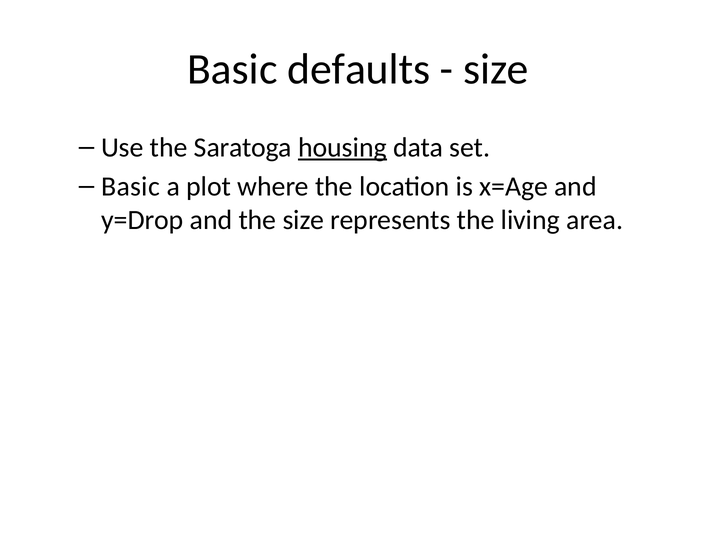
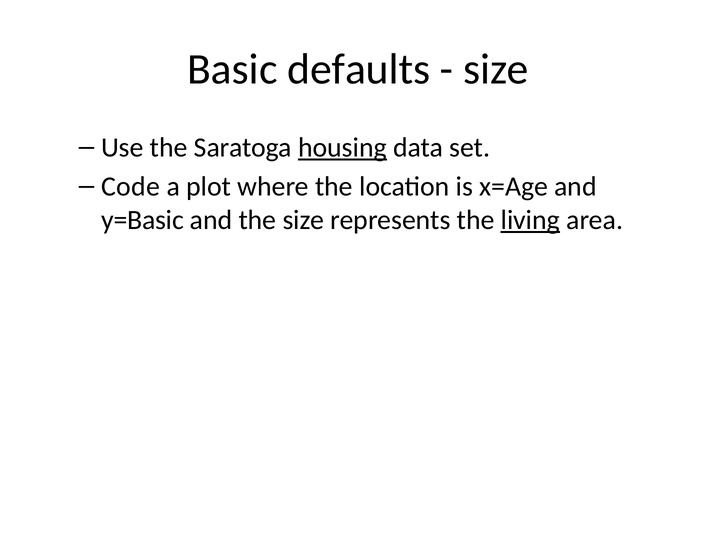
Basic at (131, 187): Basic -> Code
y=Drop: y=Drop -> y=Basic
living underline: none -> present
